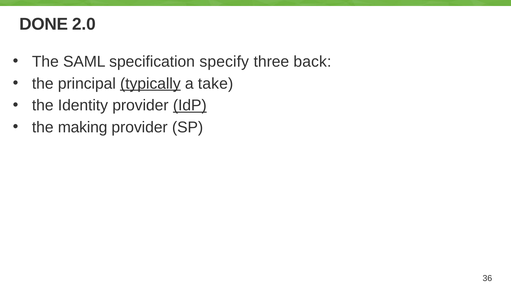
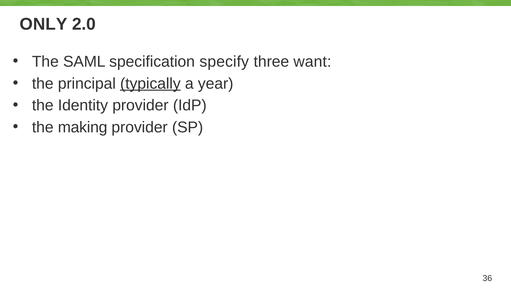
DONE: DONE -> ONLY
back: back -> want
take: take -> year
IdP underline: present -> none
